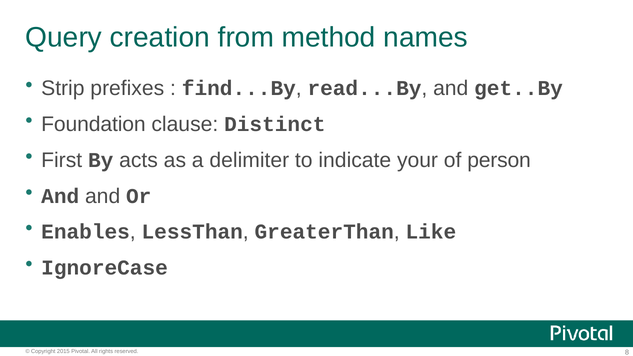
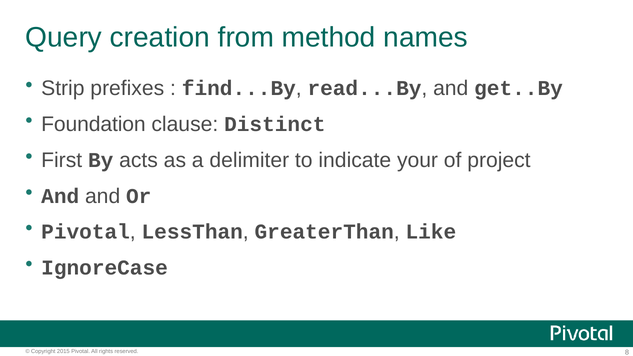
person: person -> project
Enables at (86, 232): Enables -> Pivotal
